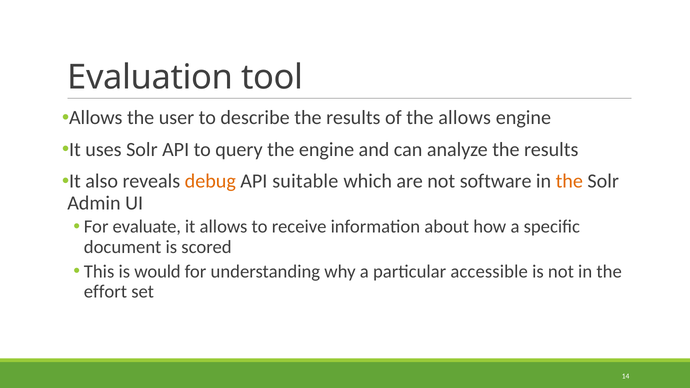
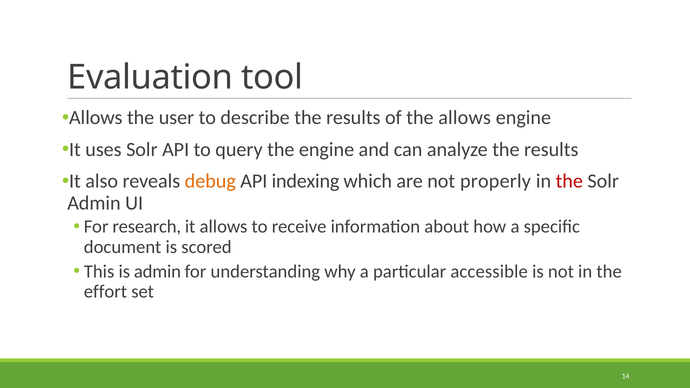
suitable: suitable -> indexing
software: software -> properly
the at (569, 181) colour: orange -> red
evaluate: evaluate -> research
is would: would -> admin
